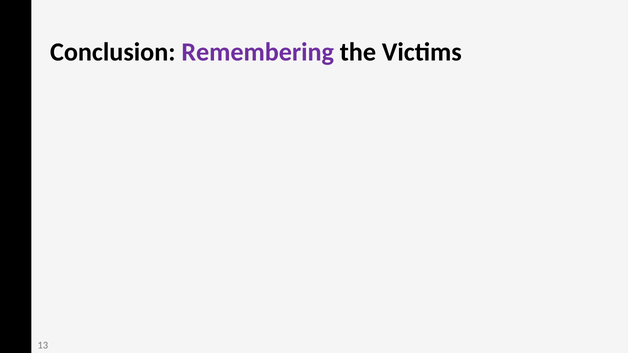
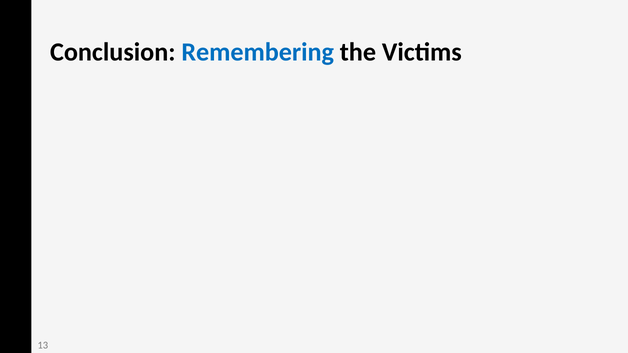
Remembering colour: purple -> blue
